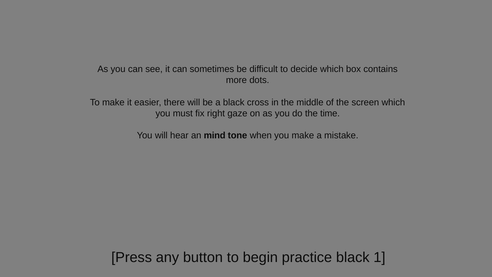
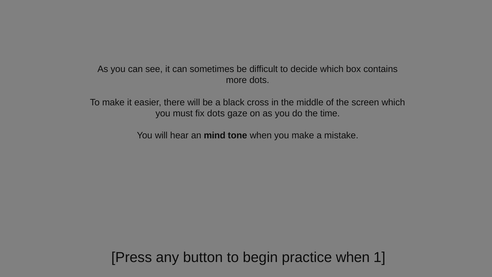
fix right: right -> dots
practice black: black -> when
